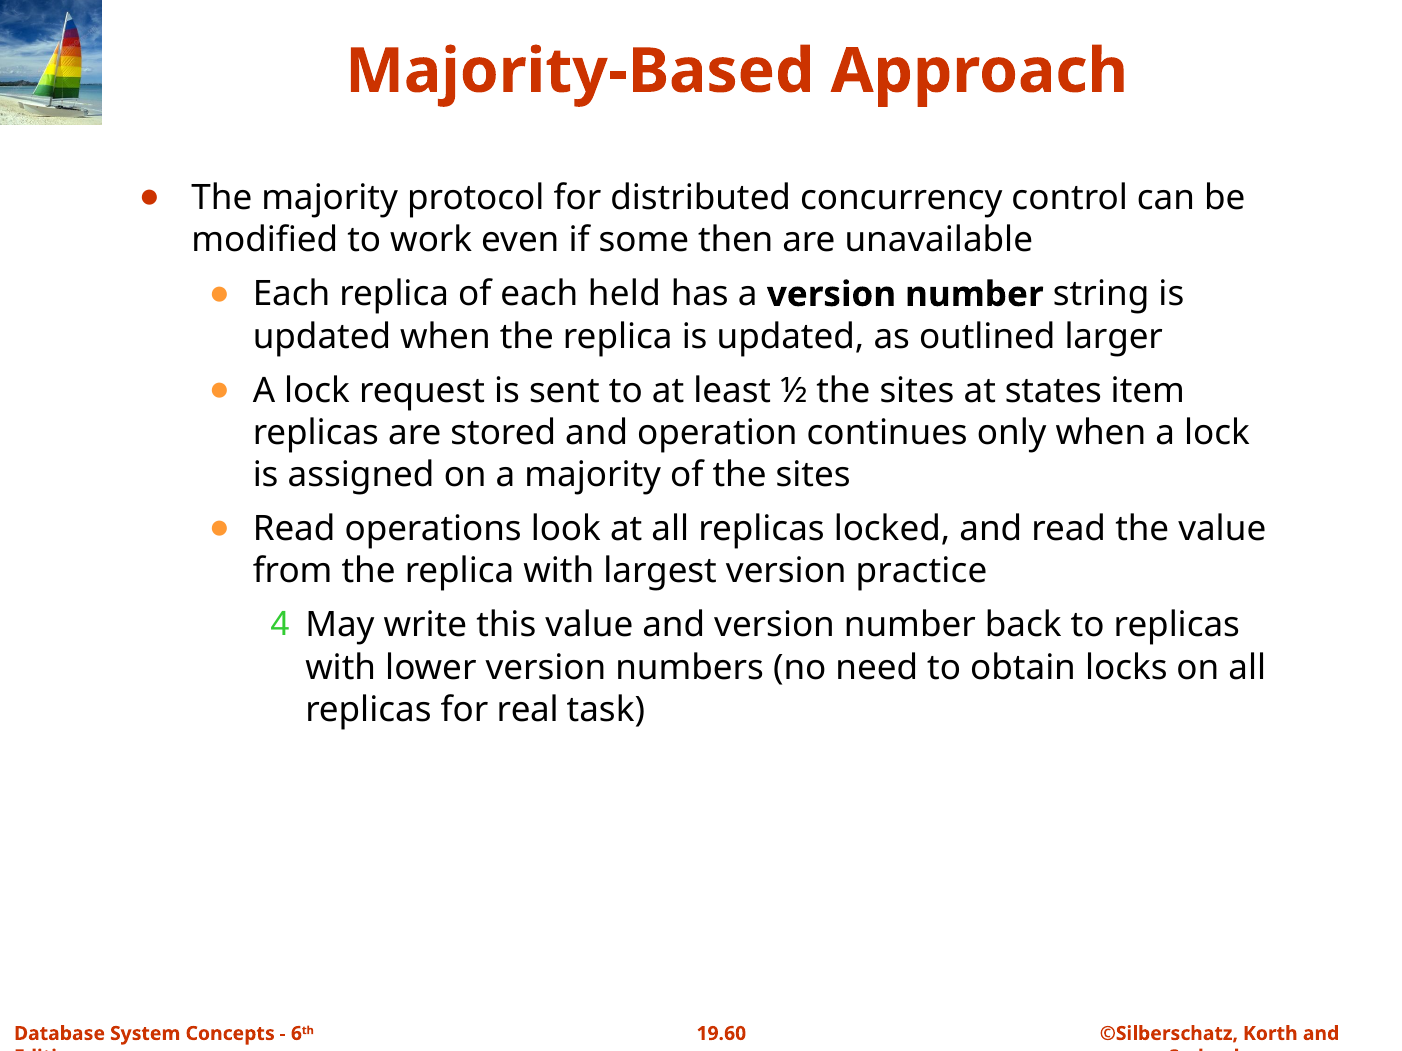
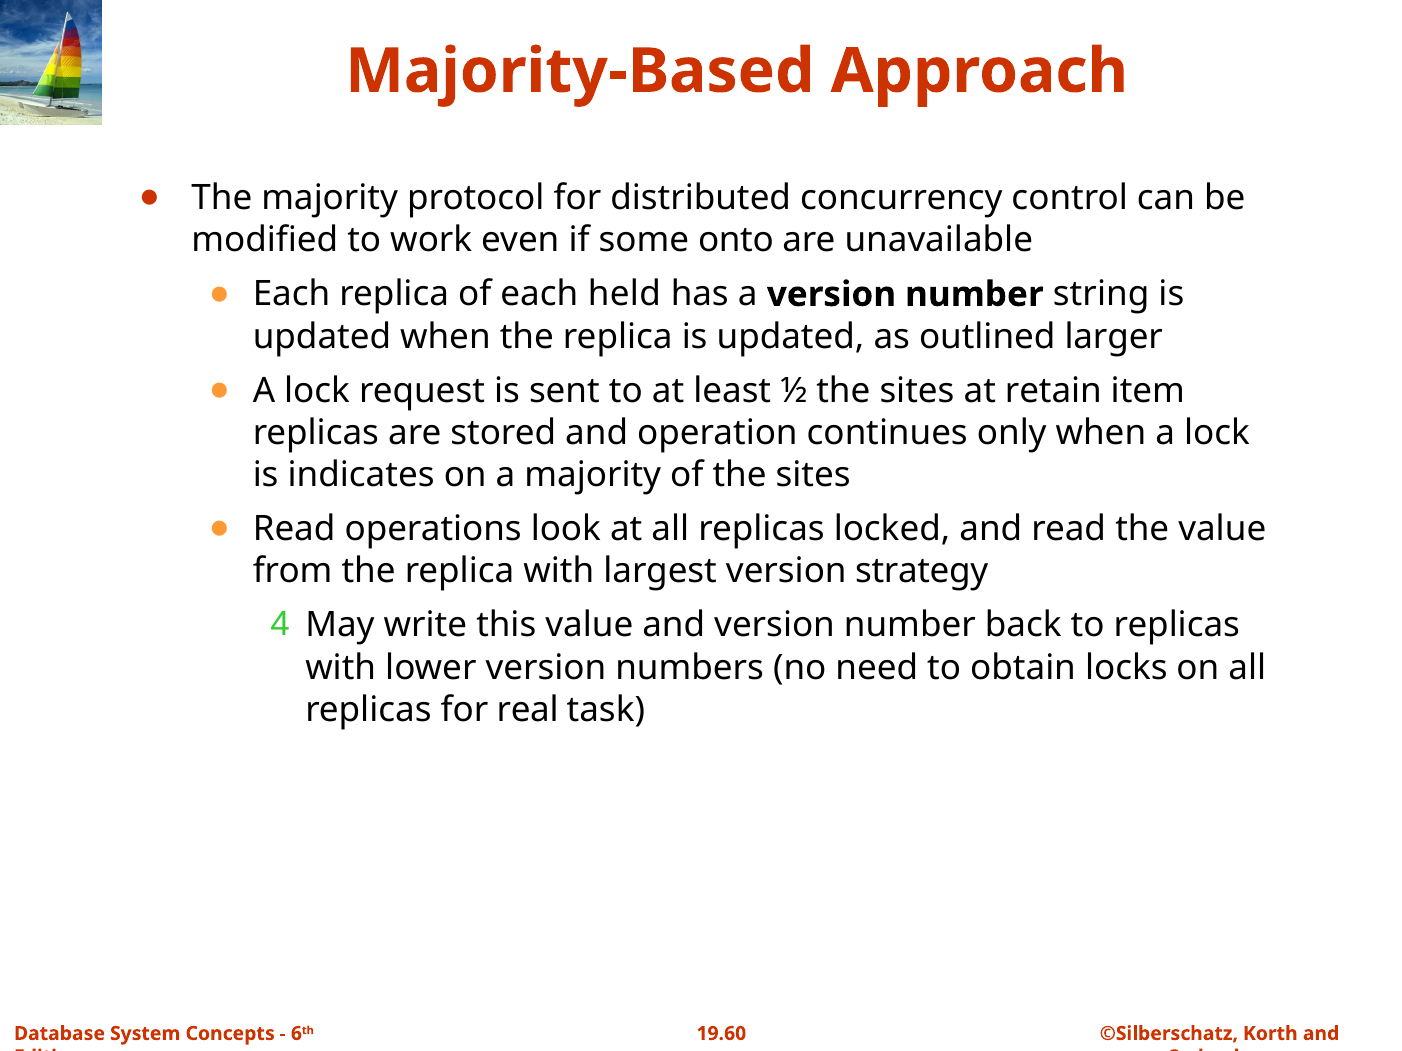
then: then -> onto
states: states -> retain
assigned: assigned -> indicates
practice: practice -> strategy
